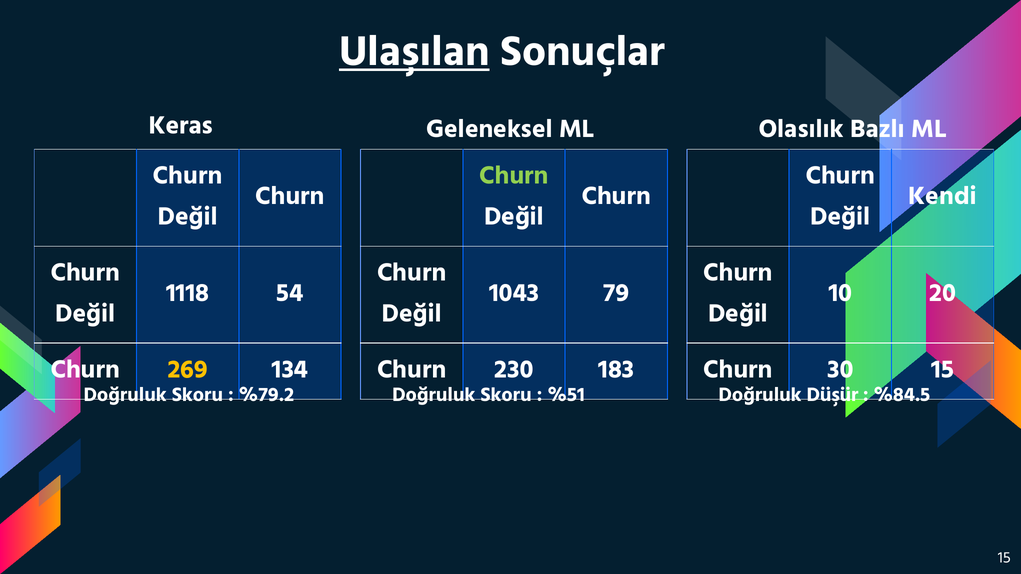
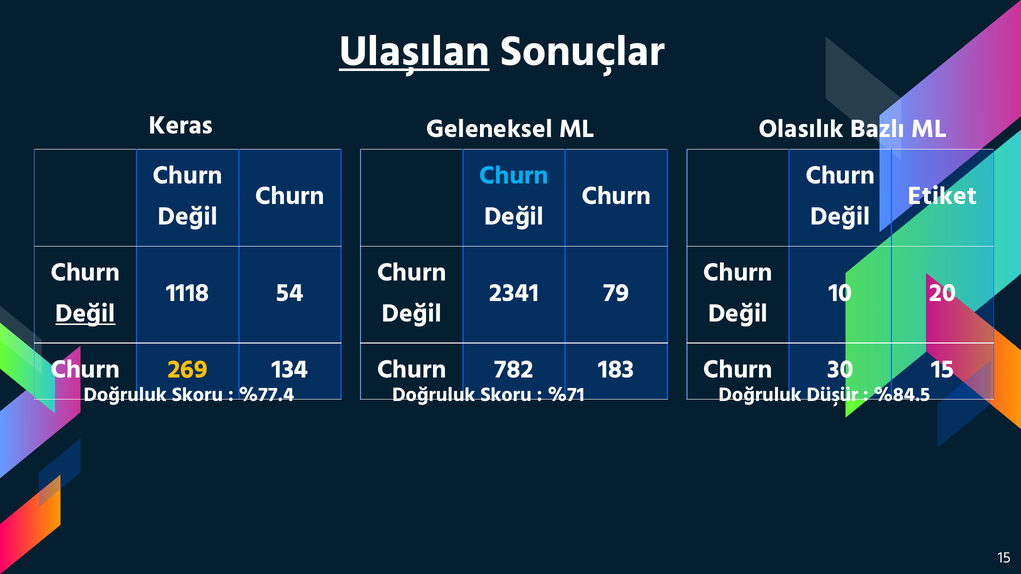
Churn at (514, 175) colour: light green -> light blue
Kendi: Kendi -> Etiket
1043: 1043 -> 2341
Değil at (85, 313) underline: none -> present
230: 230 -> 782
%79.2: %79.2 -> %77.4
%51: %51 -> %71
